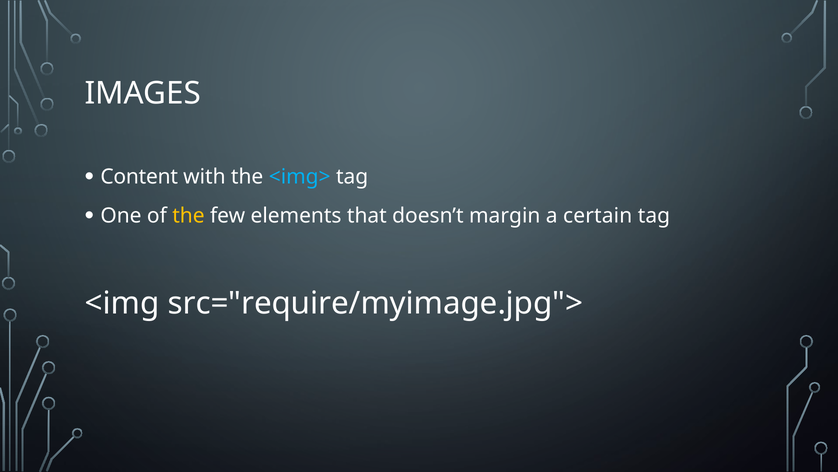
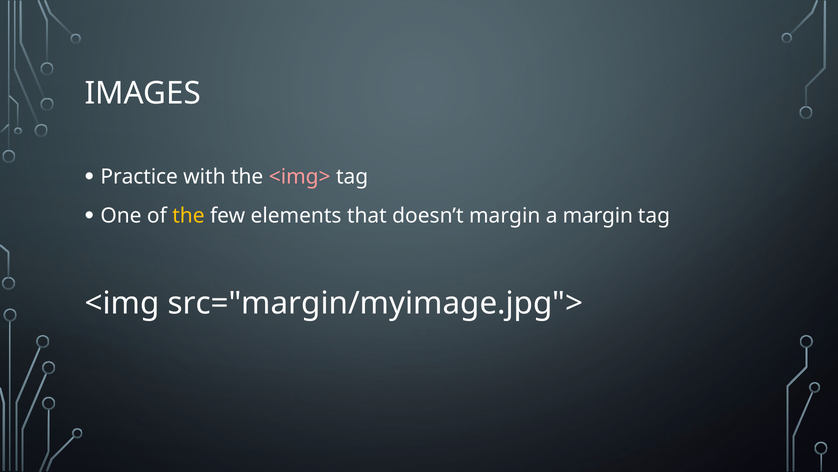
Content: Content -> Practice
<img> colour: light blue -> pink
a certain: certain -> margin
src="require/myimage.jpg">: src="require/myimage.jpg"> -> src="margin/myimage.jpg">
